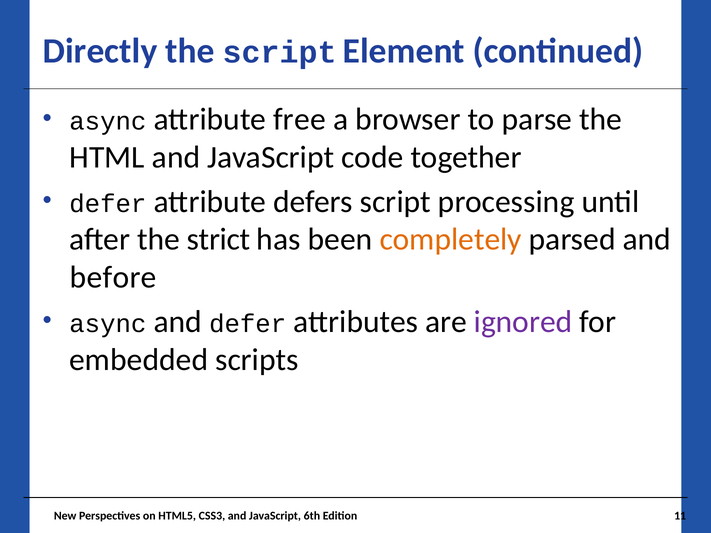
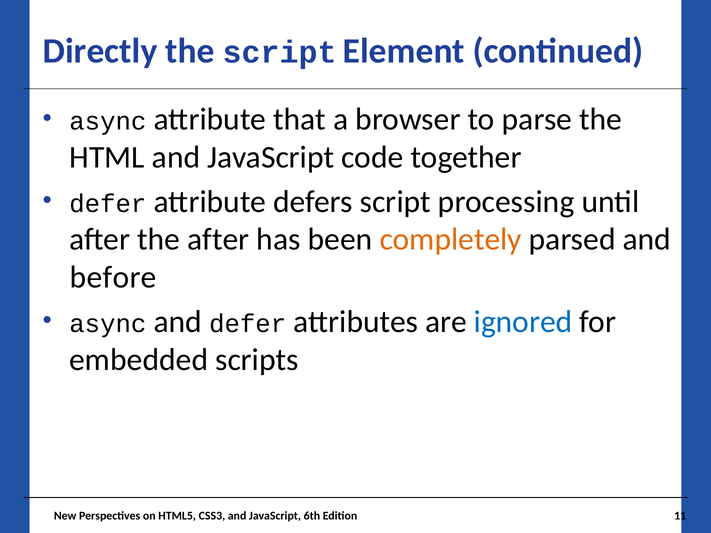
free: free -> that
the strict: strict -> after
ignored colour: purple -> blue
